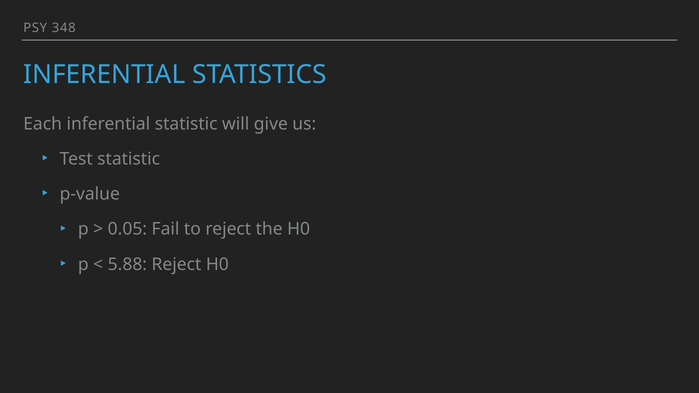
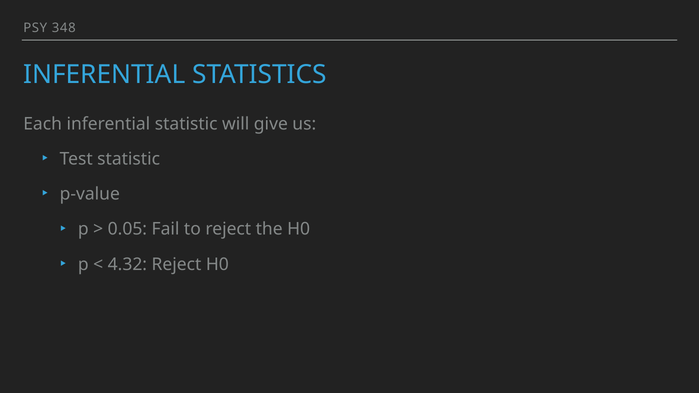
5.88: 5.88 -> 4.32
